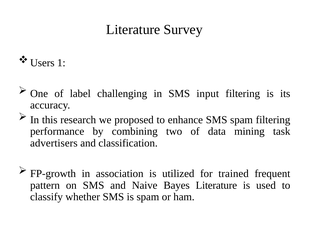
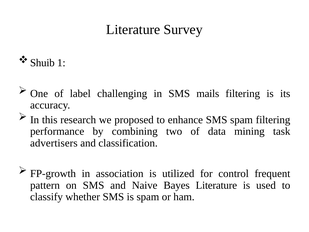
Users: Users -> Shuib
input: input -> mails
trained: trained -> control
